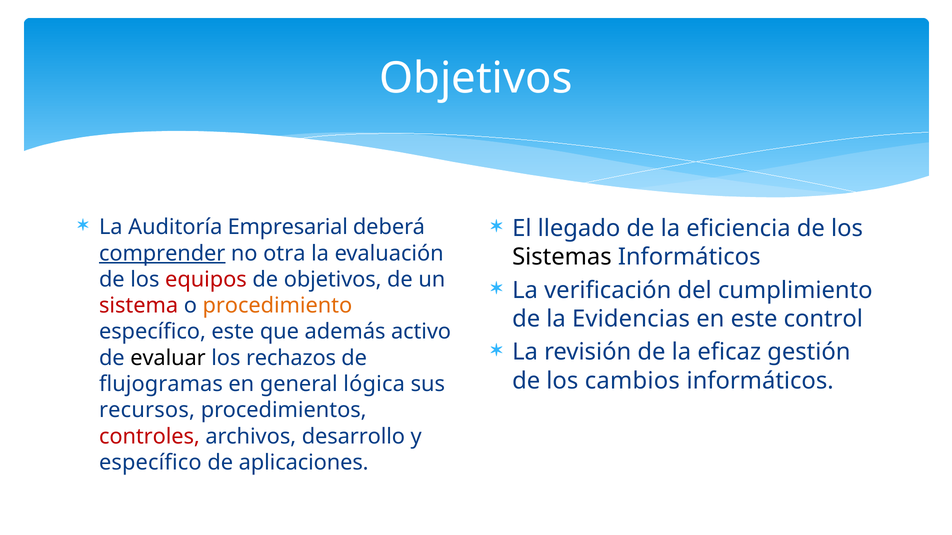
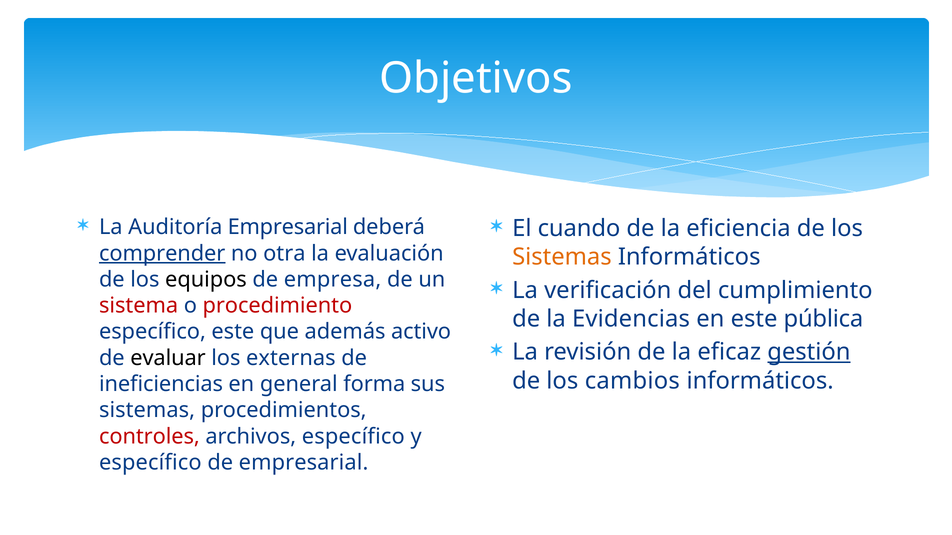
llegado: llegado -> cuando
Sistemas at (562, 257) colour: black -> orange
equipos colour: red -> black
de objetivos: objetivos -> empresa
procedimiento colour: orange -> red
control: control -> pública
gestión underline: none -> present
rechazos: rechazos -> externas
flujogramas: flujogramas -> ineficiencias
lógica: lógica -> forma
recursos at (147, 411): recursos -> sistemas
archivos desarrollo: desarrollo -> específico
de aplicaciones: aplicaciones -> empresarial
